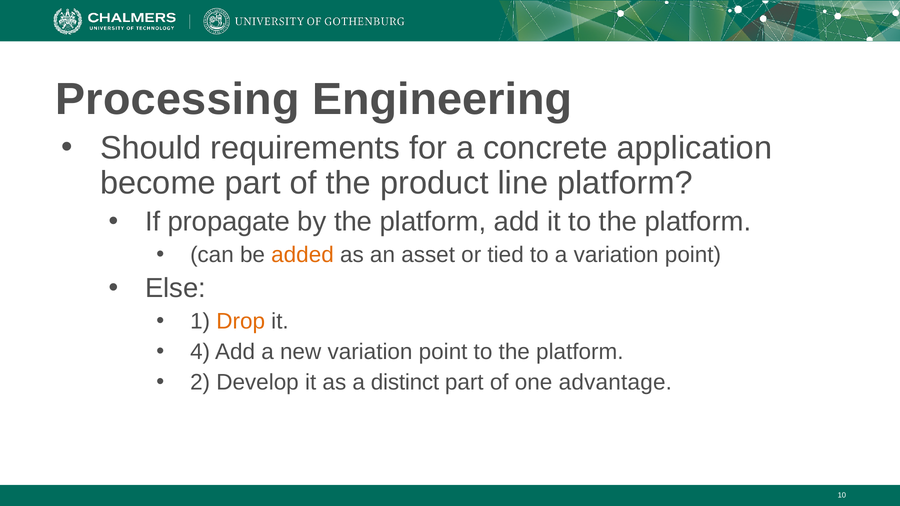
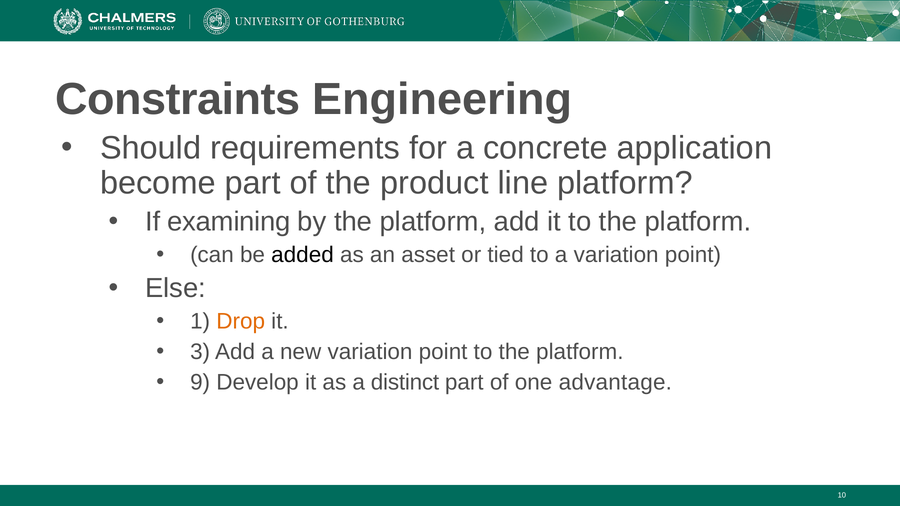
Processing: Processing -> Constraints
propagate: propagate -> examining
added colour: orange -> black
4: 4 -> 3
2: 2 -> 9
